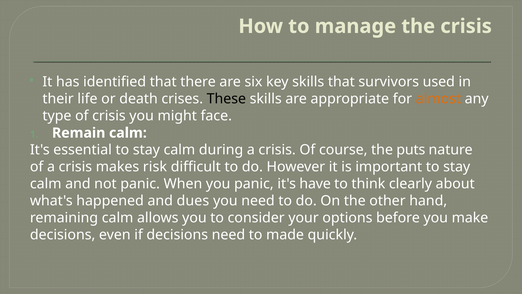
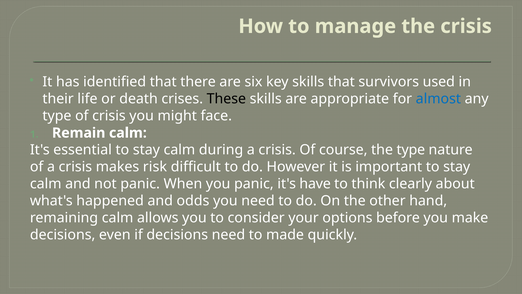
almost colour: orange -> blue
the puts: puts -> type
dues: dues -> odds
